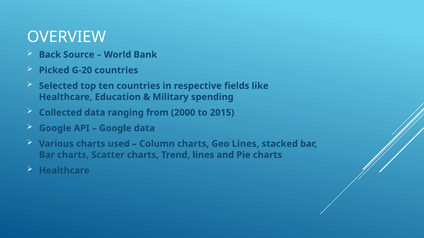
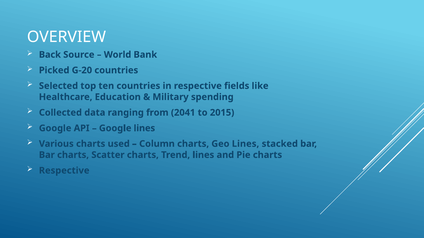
2000: 2000 -> 2041
Google data: data -> lines
Healthcare at (64, 171): Healthcare -> Respective
